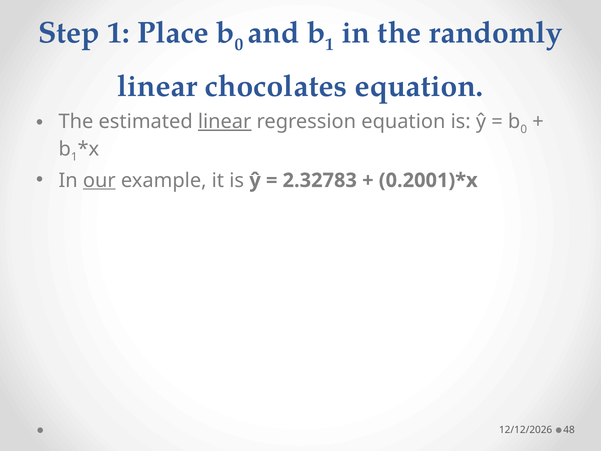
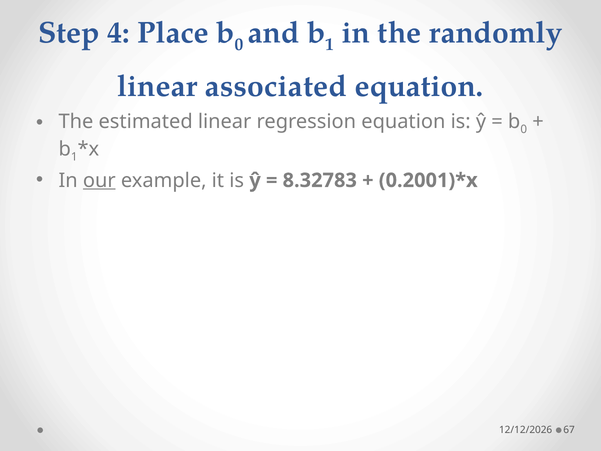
Step 1: 1 -> 4
chocolates: chocolates -> associated
linear at (225, 122) underline: present -> none
2.32783: 2.32783 -> 8.32783
48: 48 -> 67
